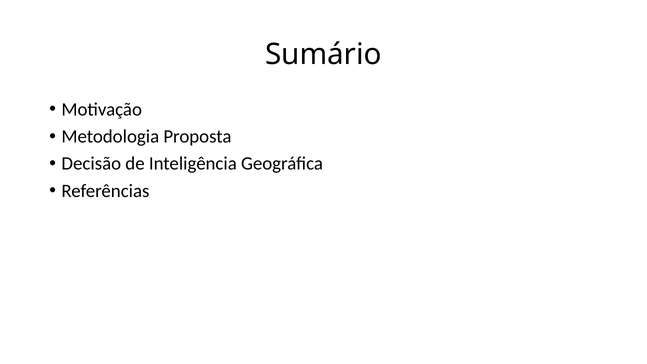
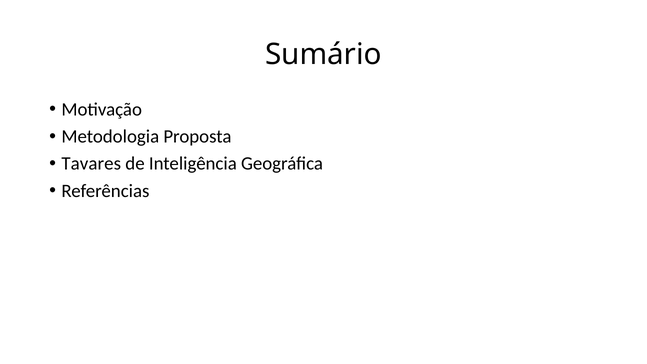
Decisão: Decisão -> Tavares
